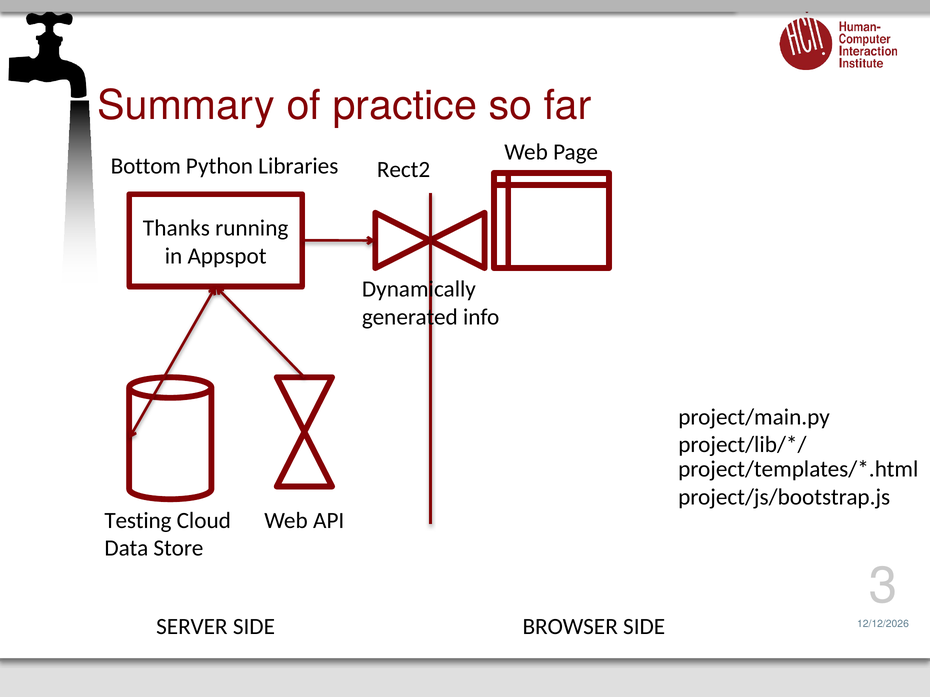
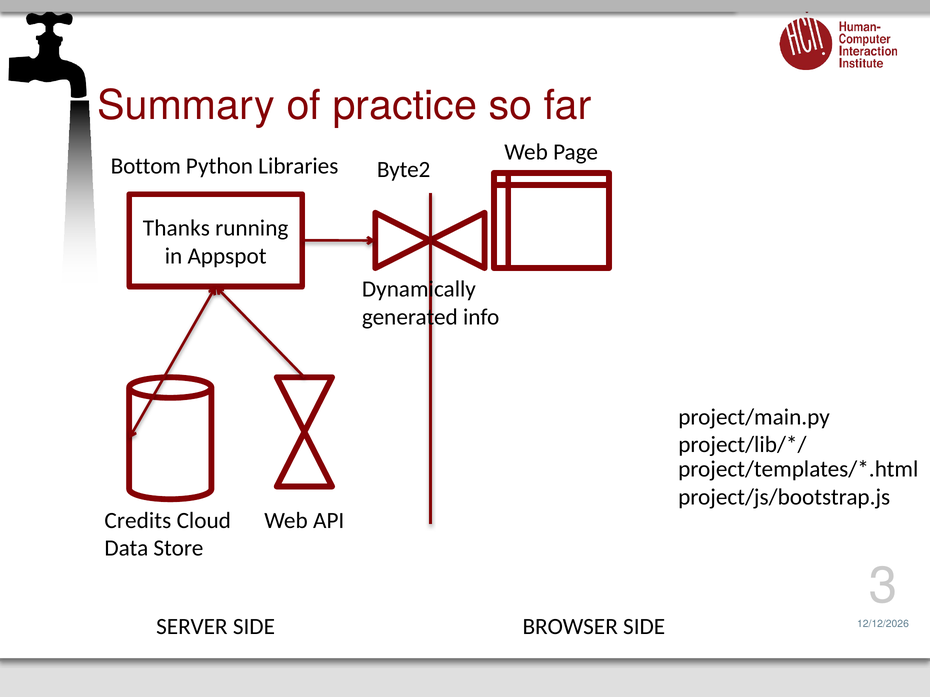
Rect2: Rect2 -> Byte2
Testing: Testing -> Credits
